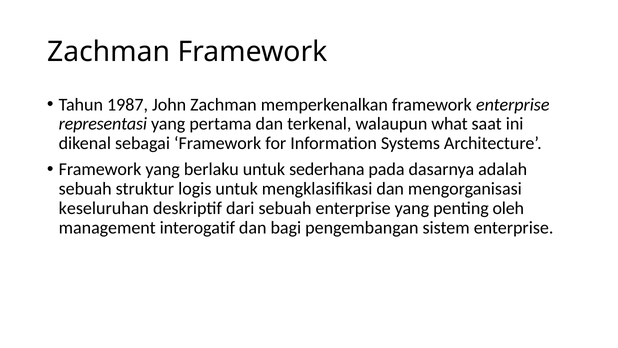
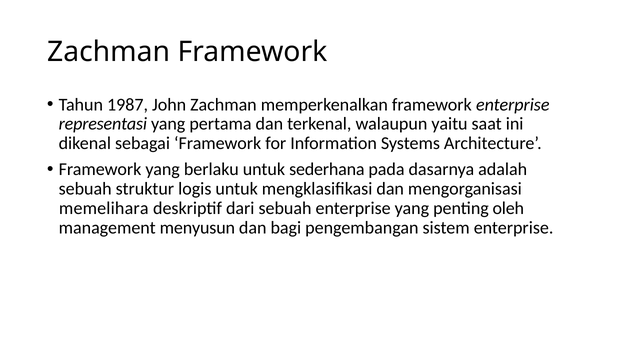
what: what -> yaitu
keseluruhan: keseluruhan -> memelihara
interogatif: interogatif -> menyusun
